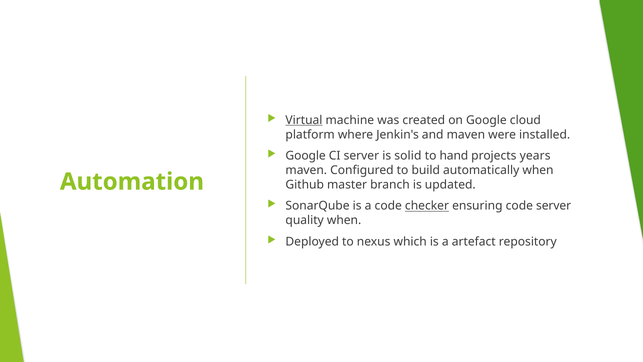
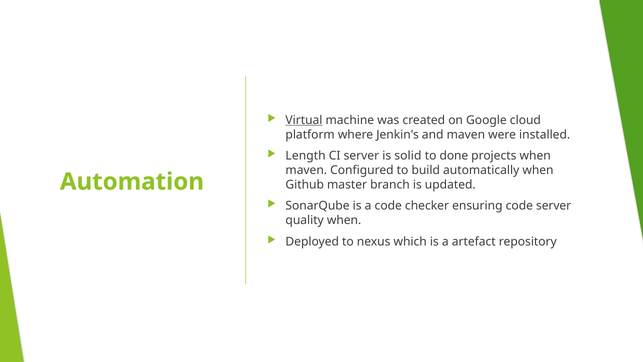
Google at (306, 156): Google -> Length
hand: hand -> done
projects years: years -> when
checker underline: present -> none
